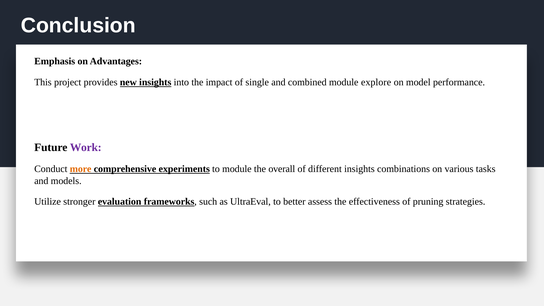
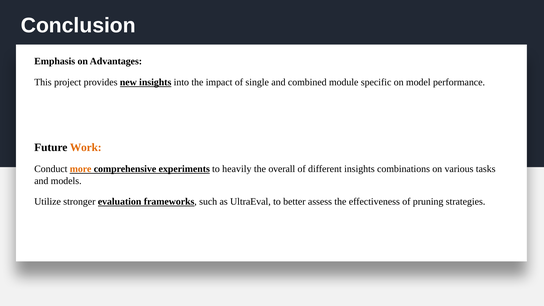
explore: explore -> specific
Work colour: purple -> orange
to module: module -> heavily
